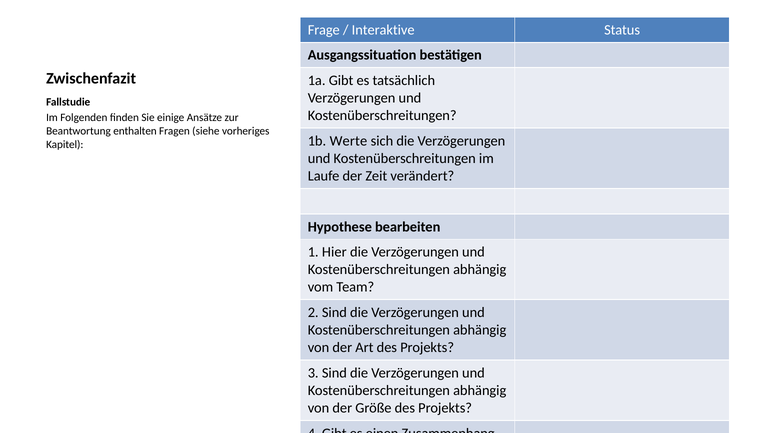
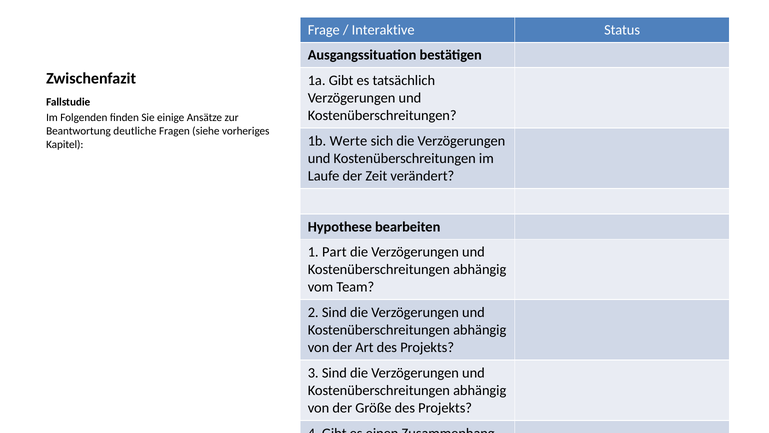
enthalten: enthalten -> deutliche
Hier: Hier -> Part
